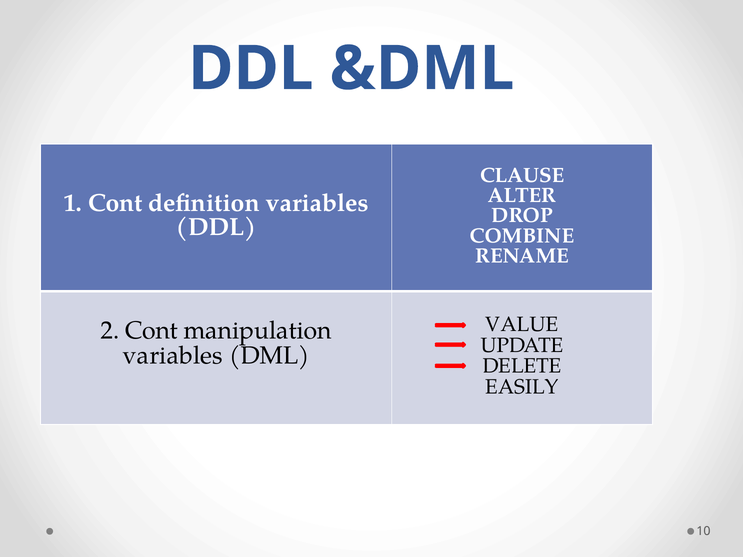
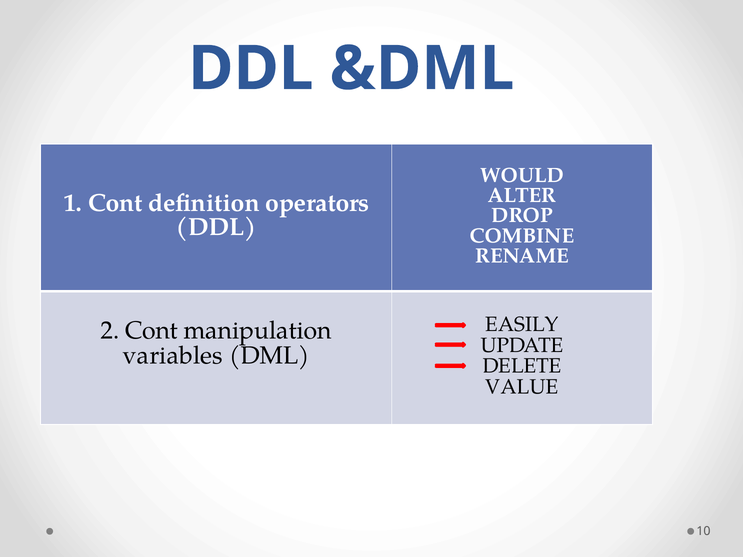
CLAUSE: CLAUSE -> WOULD
definition variables: variables -> operators
VALUE: VALUE -> EASILY
EASILY: EASILY -> VALUE
